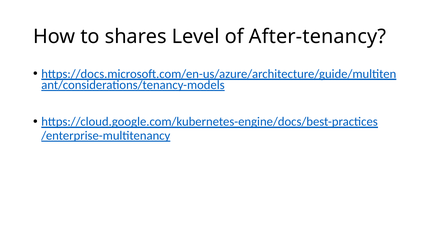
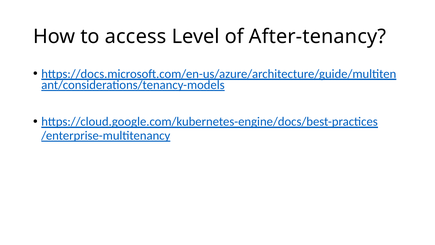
shares: shares -> access
